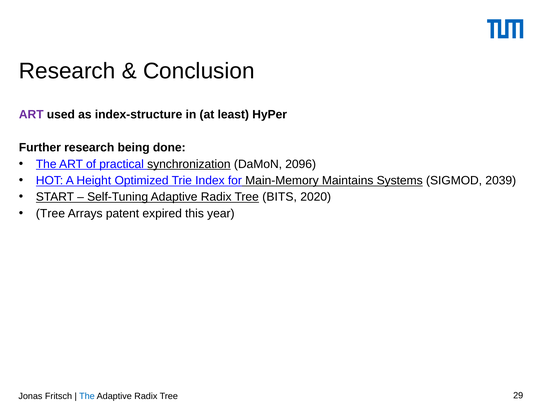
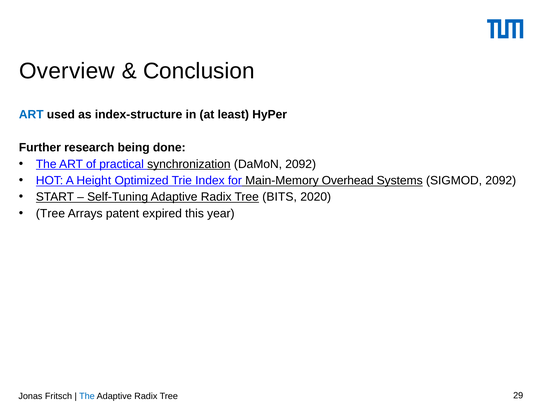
Research at (67, 71): Research -> Overview
ART at (31, 115) colour: purple -> blue
DaMoN 2096: 2096 -> 2092
Maintains: Maintains -> Overhead
SIGMOD 2039: 2039 -> 2092
